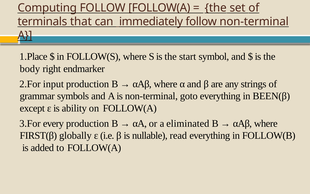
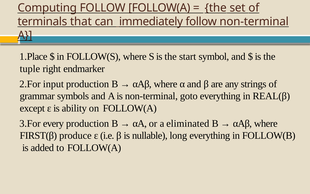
body: body -> tuple
BEEN(β: BEEN(β -> REAL(β
globally: globally -> produce
read: read -> long
